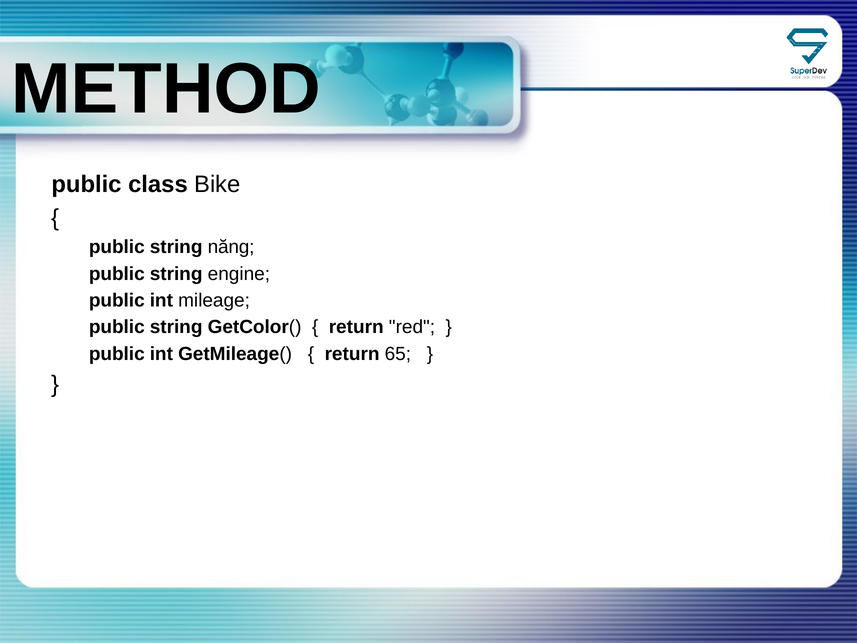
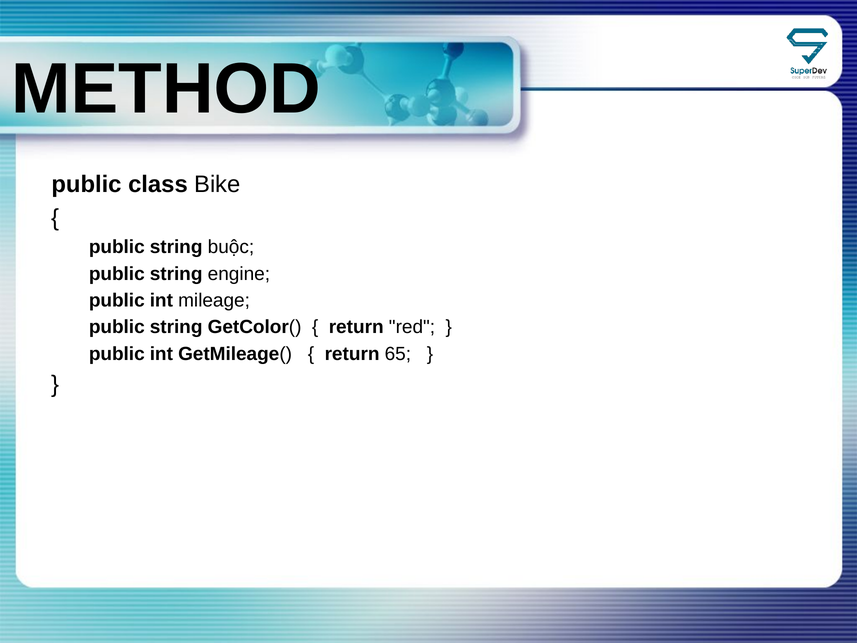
năng: năng -> buộc
